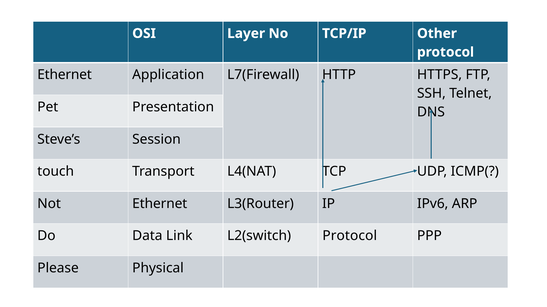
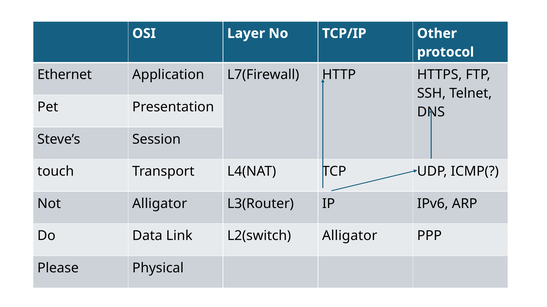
Not Ethernet: Ethernet -> Alligator
L2(switch Protocol: Protocol -> Alligator
